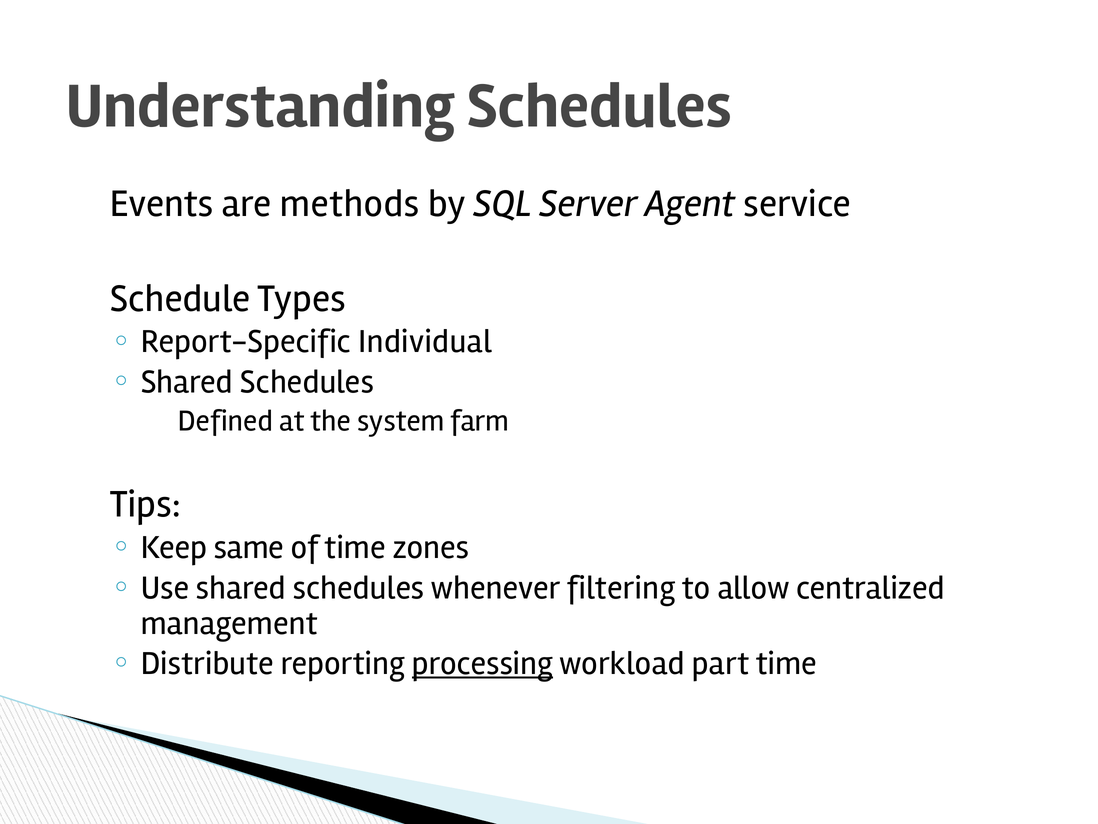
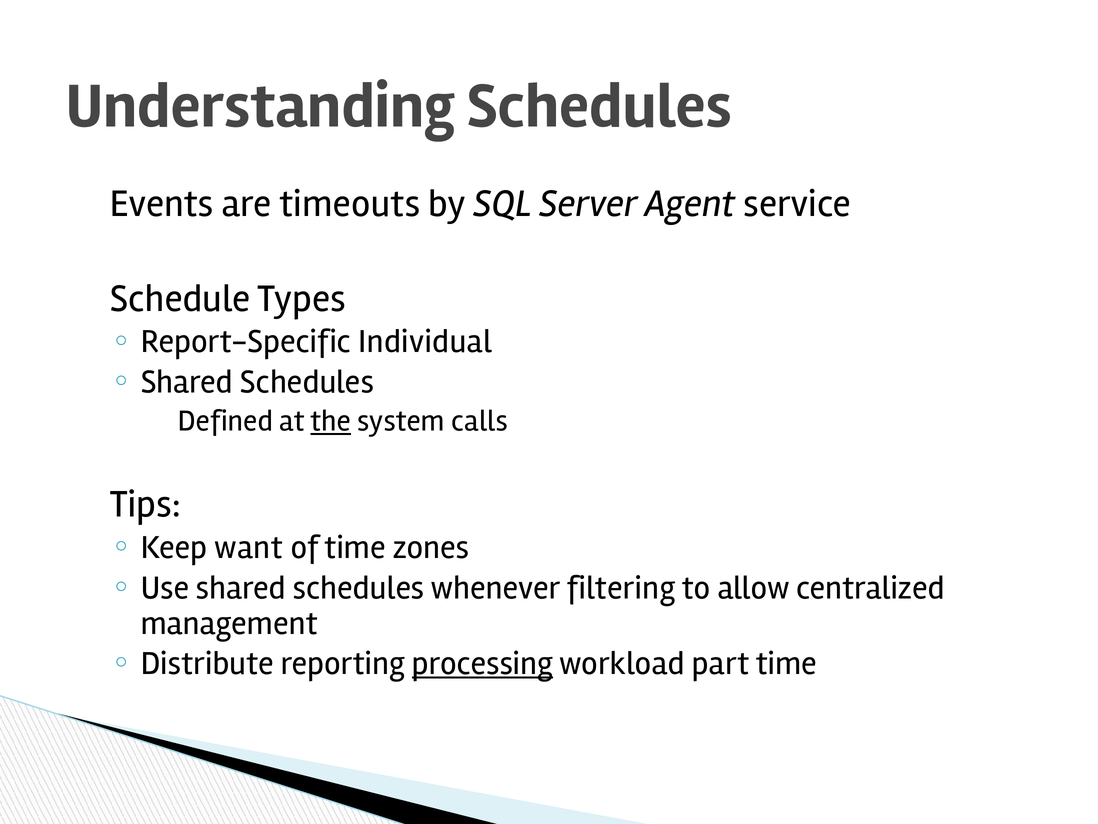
methods: methods -> timeouts
the underline: none -> present
farm: farm -> calls
same: same -> want
